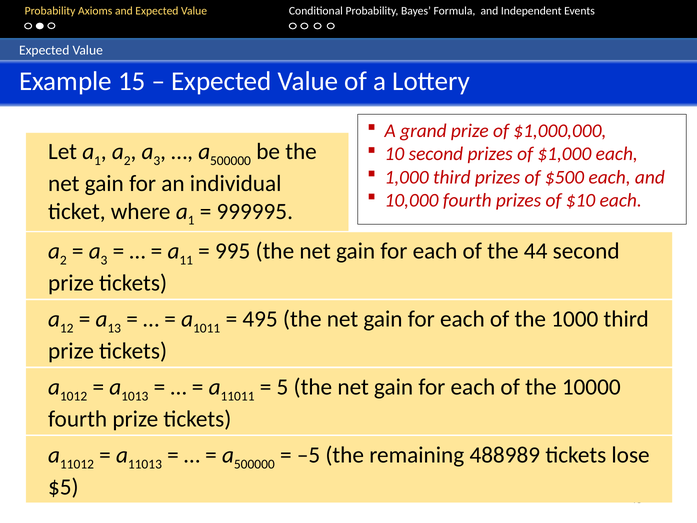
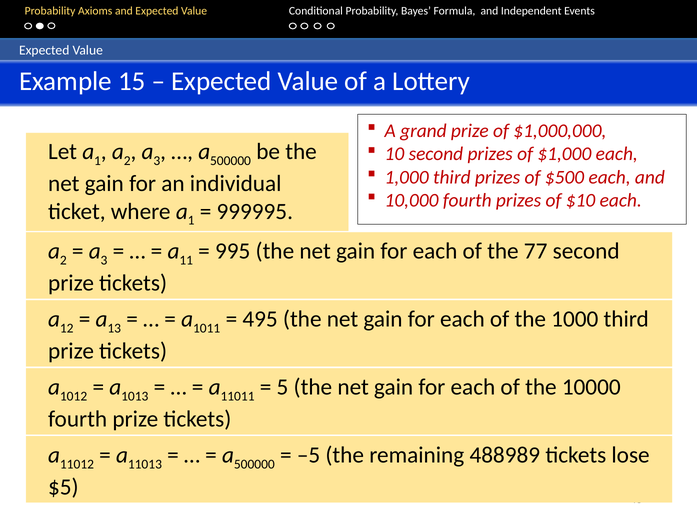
44: 44 -> 77
